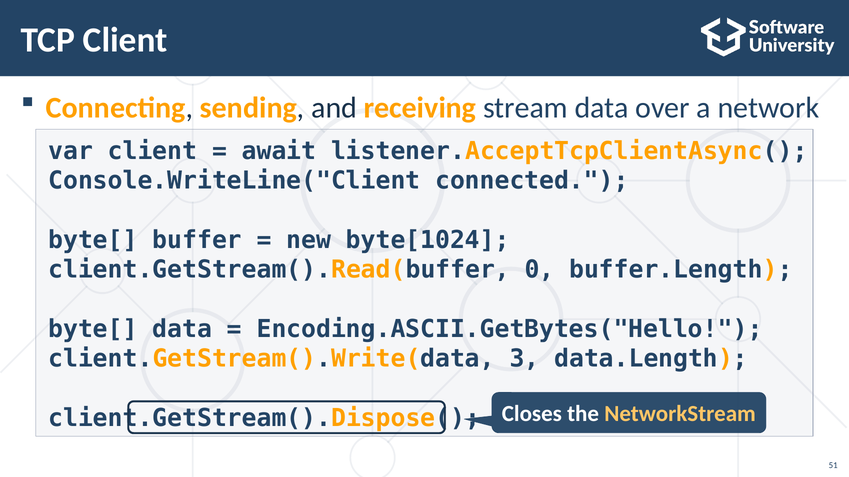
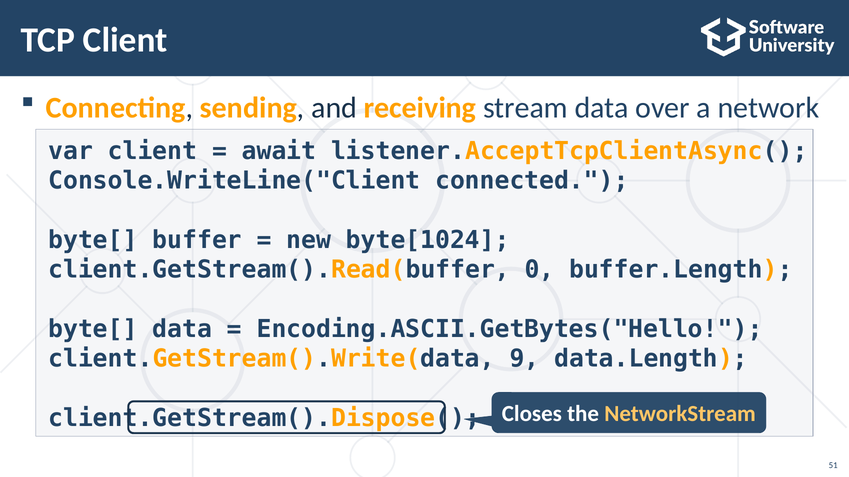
3: 3 -> 9
